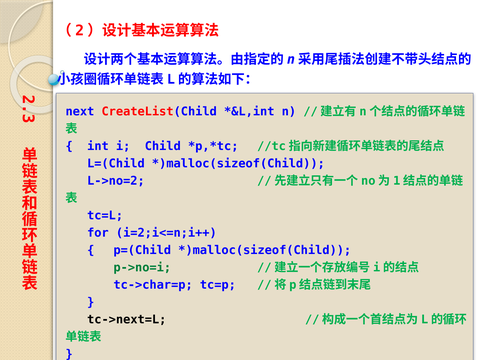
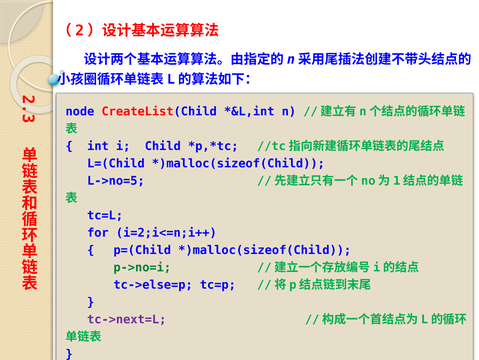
next: next -> node
L->no=2: L->no=2 -> L->no=5
tc->char=p: tc->char=p -> tc->else=p
tc->next=L colour: black -> purple
